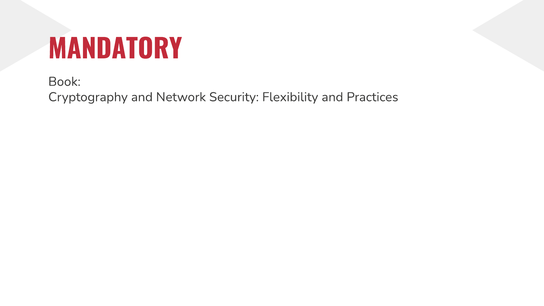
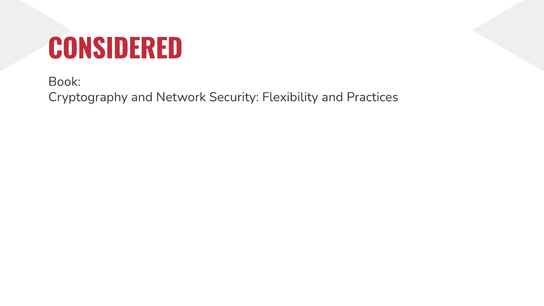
MANDATORY: MANDATORY -> CONSIDERED
